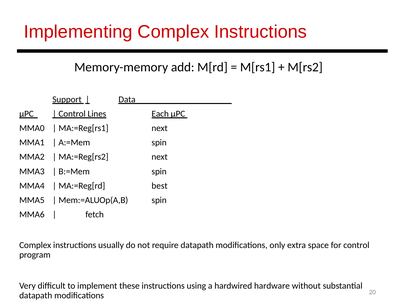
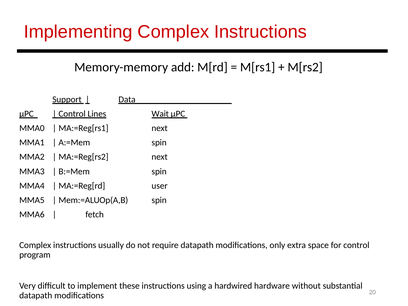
Each: Each -> Wait
best: best -> user
